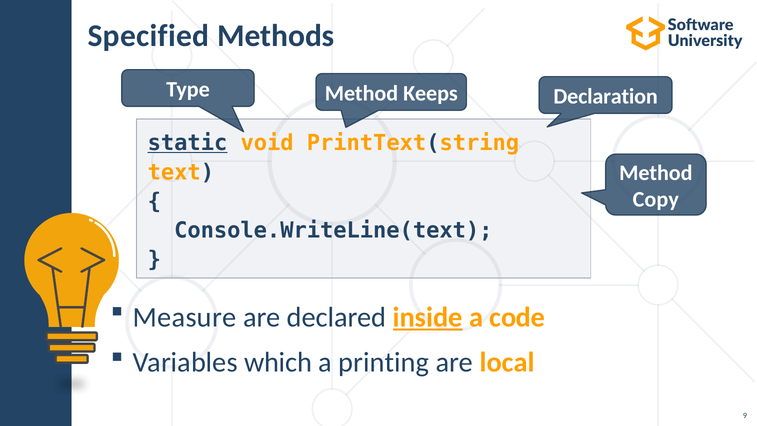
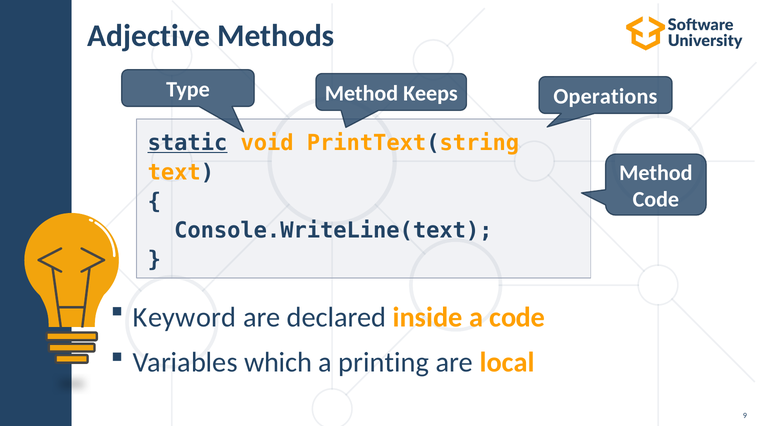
Specified: Specified -> Adjective
Declaration: Declaration -> Operations
Copy at (656, 199): Copy -> Code
Measure: Measure -> Keyword
inside underline: present -> none
